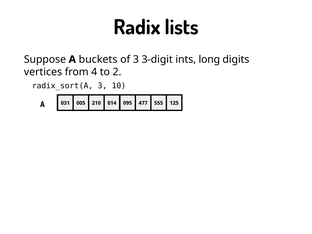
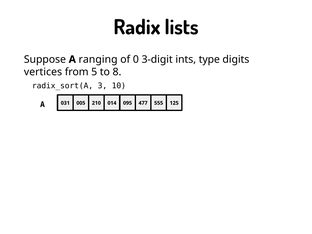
buckets: buckets -> ranging
of 3: 3 -> 0
long: long -> type
4: 4 -> 5
2: 2 -> 8
